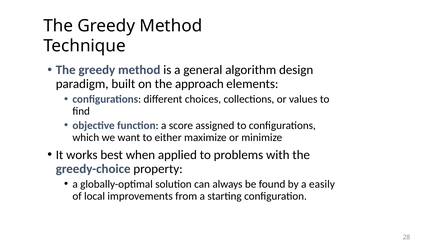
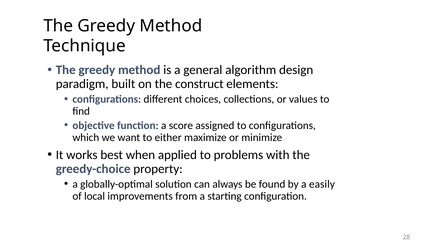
approach: approach -> construct
